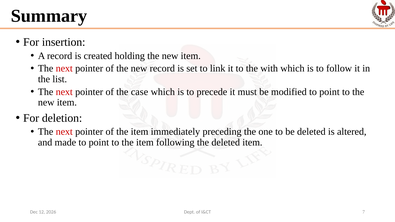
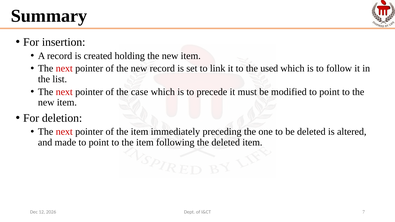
with: with -> used
